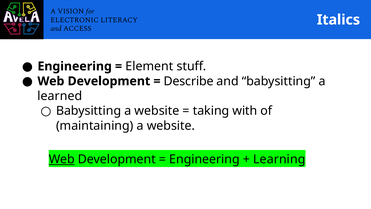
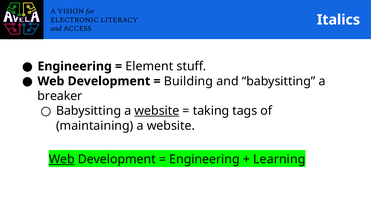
Describe: Describe -> Building
learned: learned -> breaker
website at (157, 111) underline: none -> present
with: with -> tags
